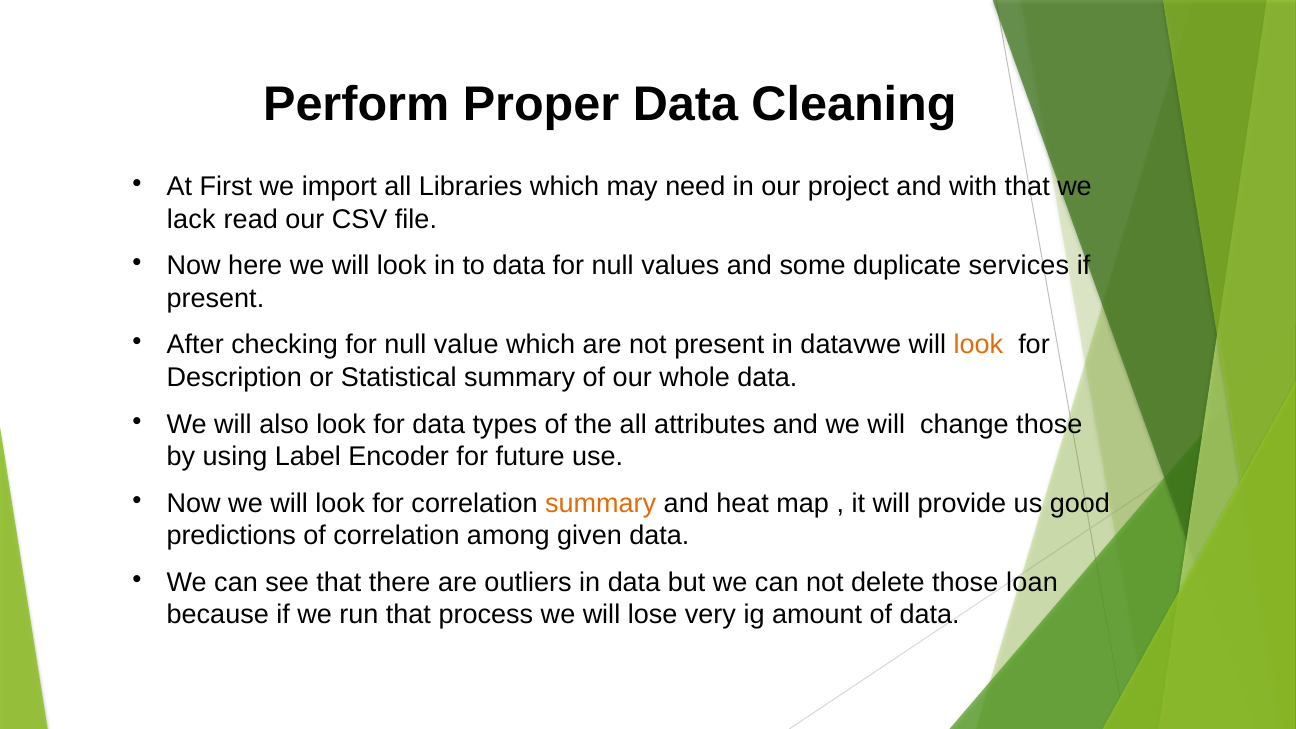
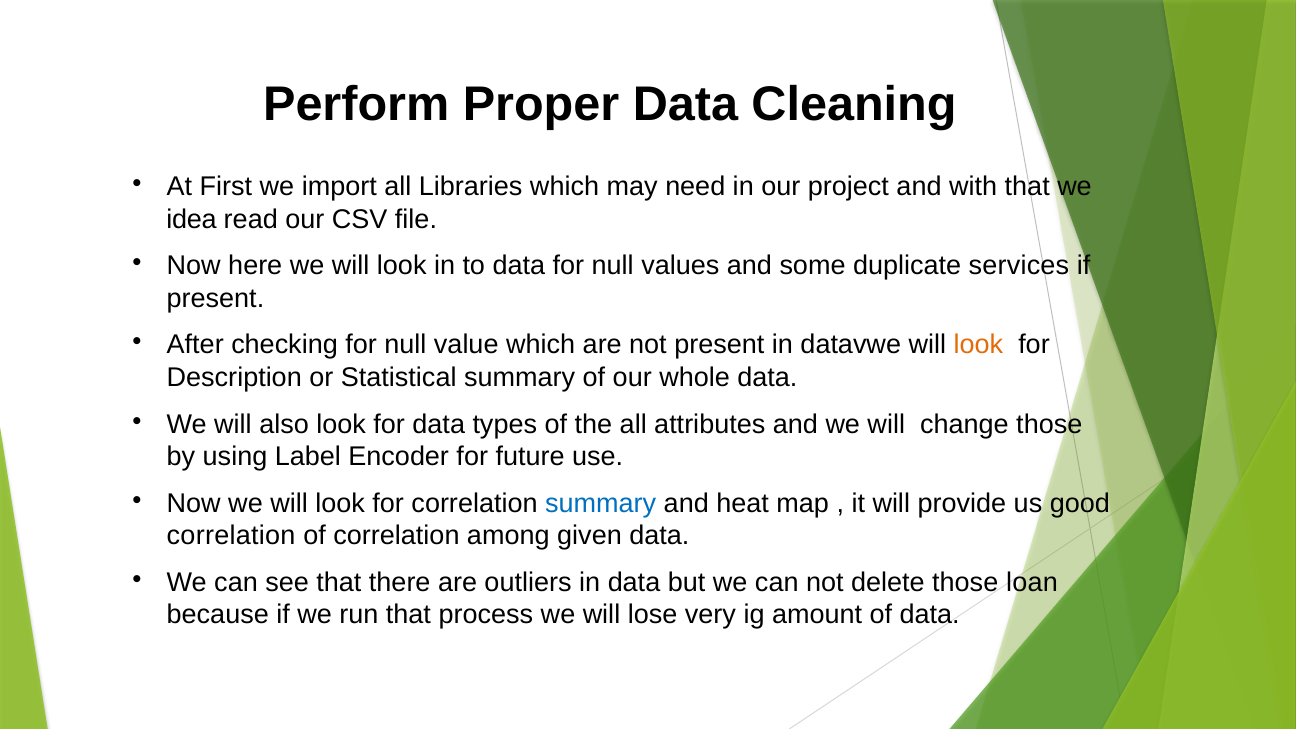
lack: lack -> idea
summary at (601, 503) colour: orange -> blue
predictions at (231, 536): predictions -> correlation
